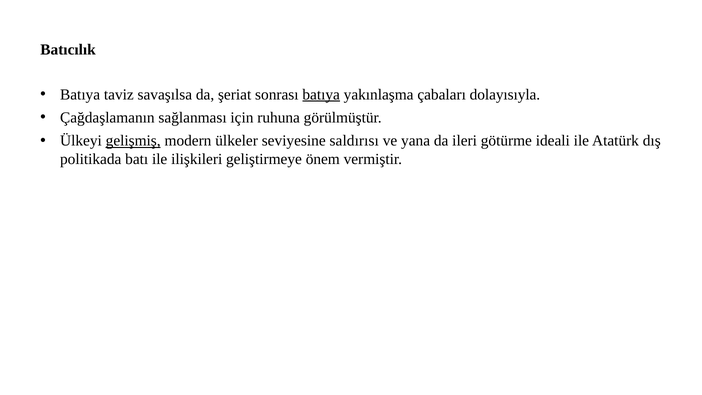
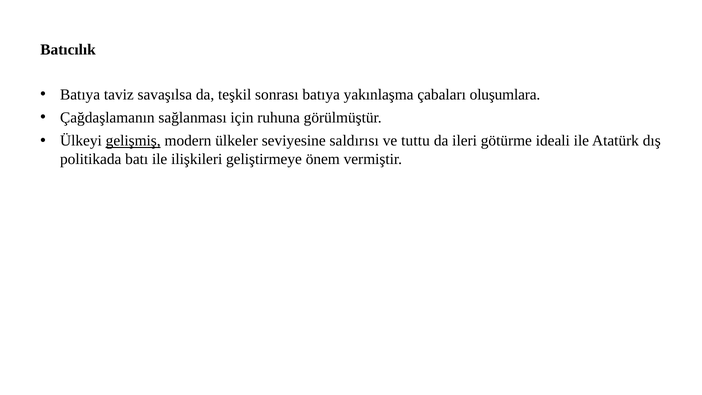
şeriat: şeriat -> teşkil
batıya at (321, 95) underline: present -> none
dolayısıyla: dolayısıyla -> oluşumlara
yana: yana -> tuttu
